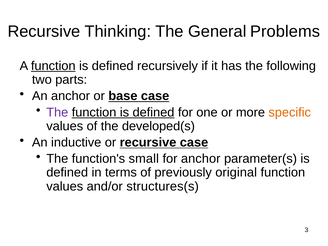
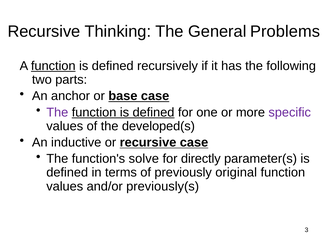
specific colour: orange -> purple
small: small -> solve
for anchor: anchor -> directly
structures(s: structures(s -> previously(s
